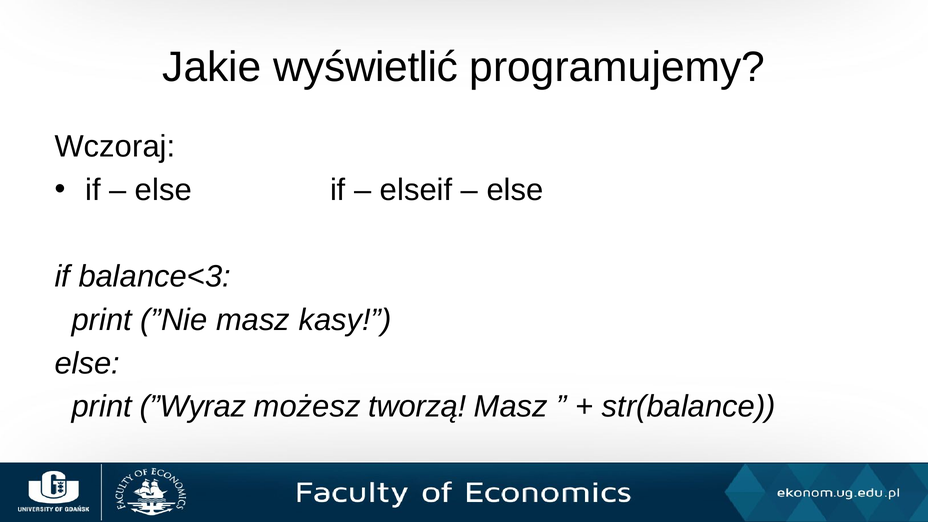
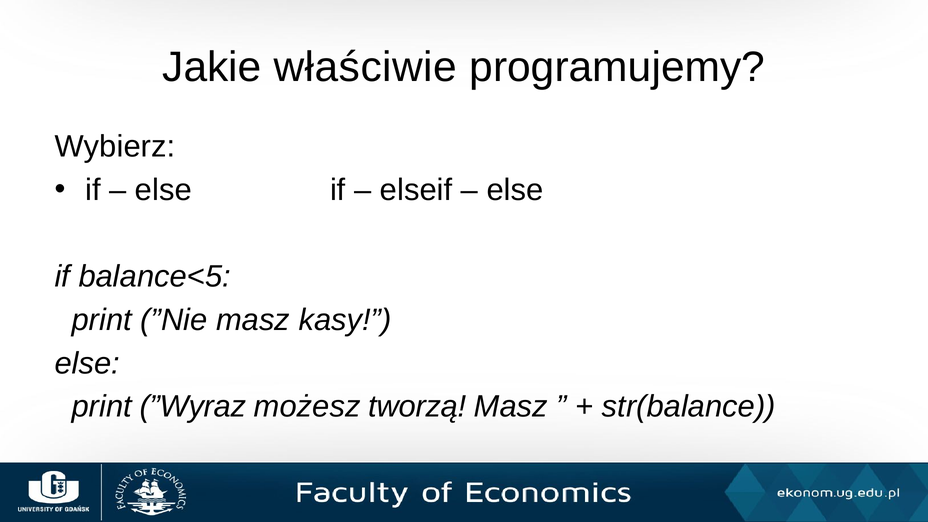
wyświetlić: wyświetlić -> właściwie
Wczoraj: Wczoraj -> Wybierz
balance<3: balance<3 -> balance<5
